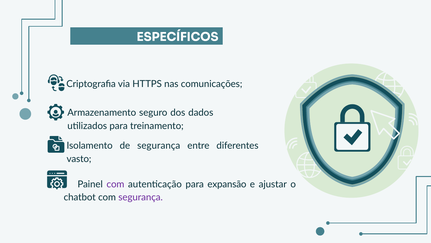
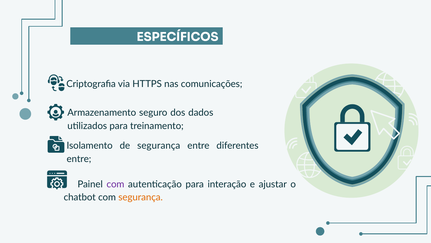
vasto at (79, 159): vasto -> entre
expansão: expansão -> interação
segurança at (141, 197) colour: purple -> orange
